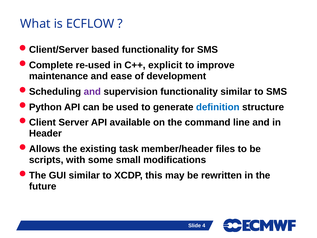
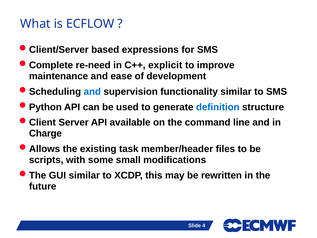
based functionality: functionality -> expressions
re-used: re-used -> re-need
and at (92, 92) colour: purple -> blue
Header: Header -> Charge
